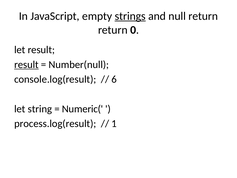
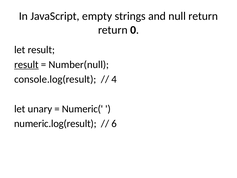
strings underline: present -> none
6: 6 -> 4
string: string -> unary
process.log(result: process.log(result -> numeric.log(result
1: 1 -> 6
